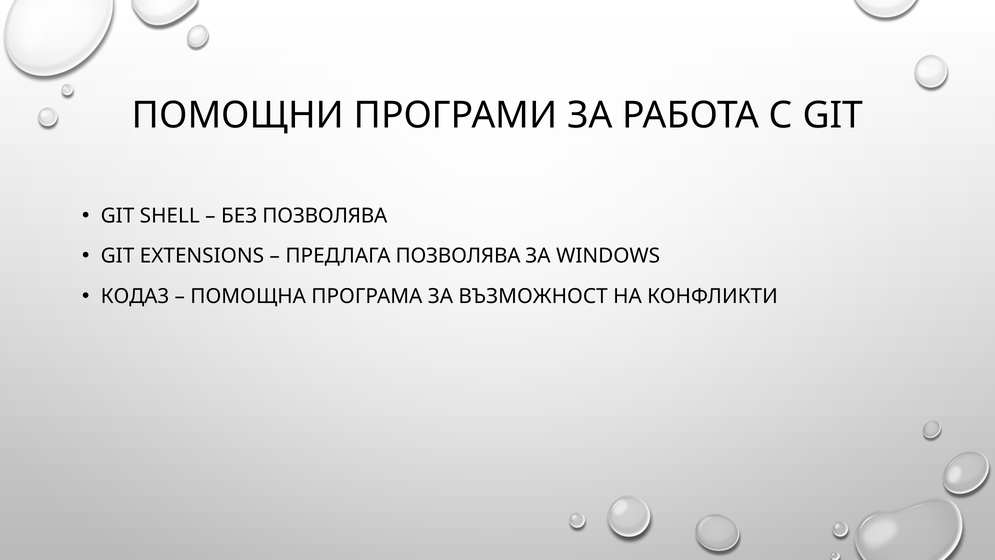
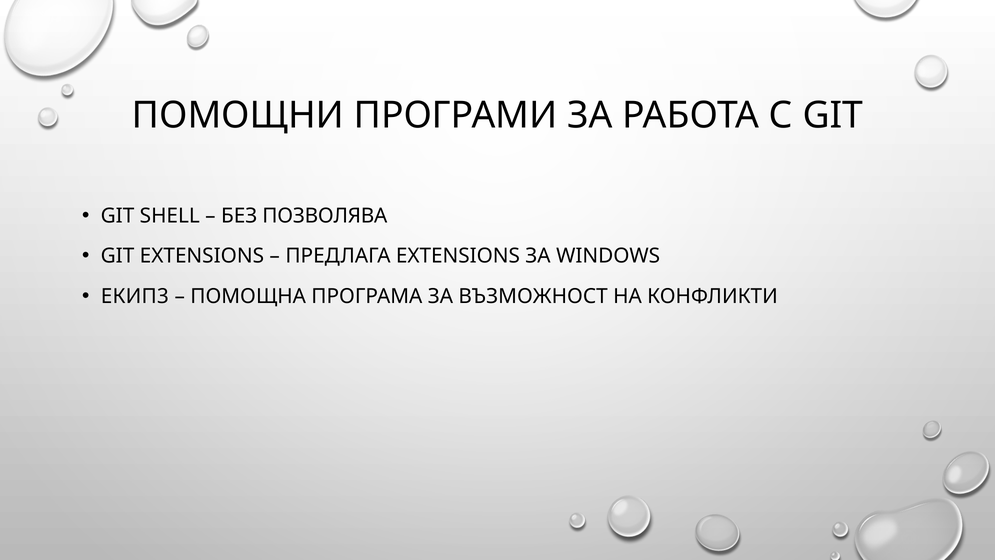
ПРЕДЛАГА ПОЗВОЛЯВА: ПОЗВОЛЯВА -> EXTENSIONS
КОДА3: КОДА3 -> ЕКИП3
